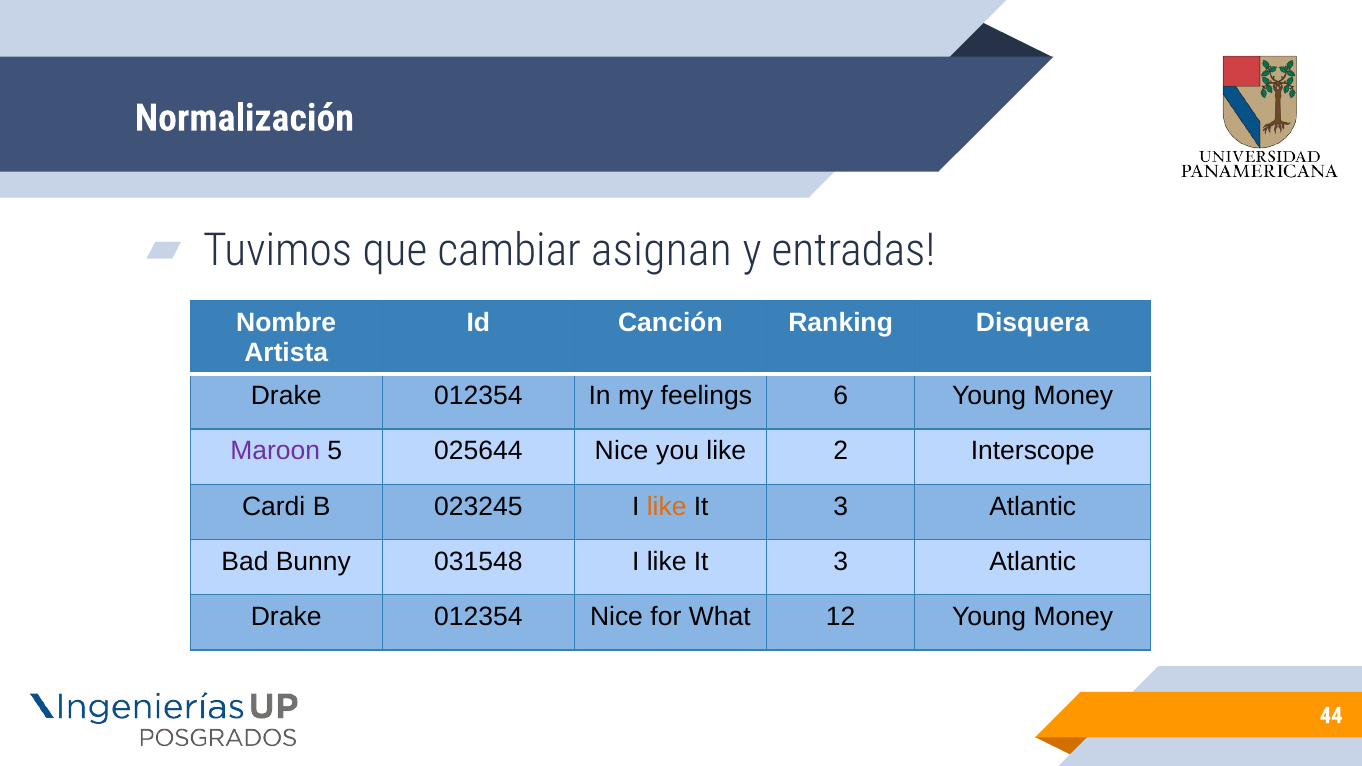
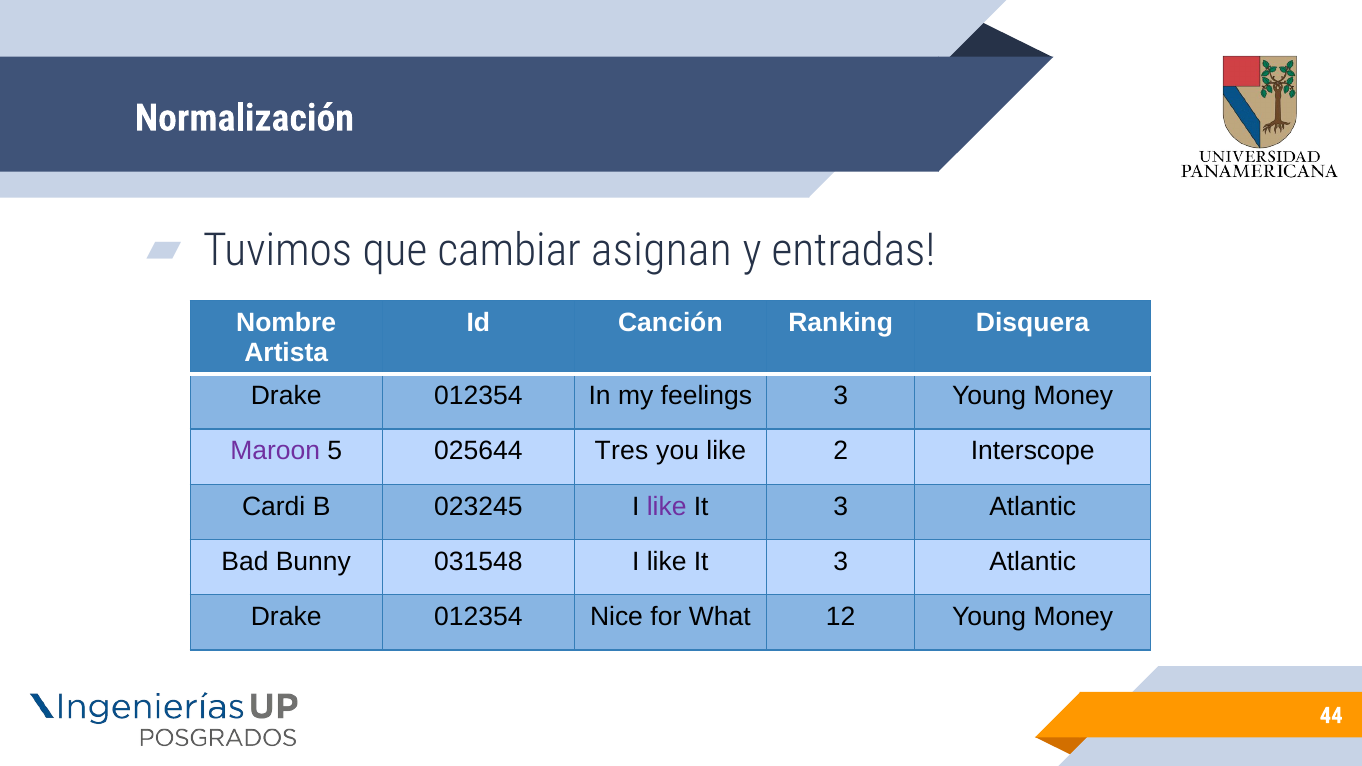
feelings 6: 6 -> 3
025644 Nice: Nice -> Tres
like at (667, 507) colour: orange -> purple
